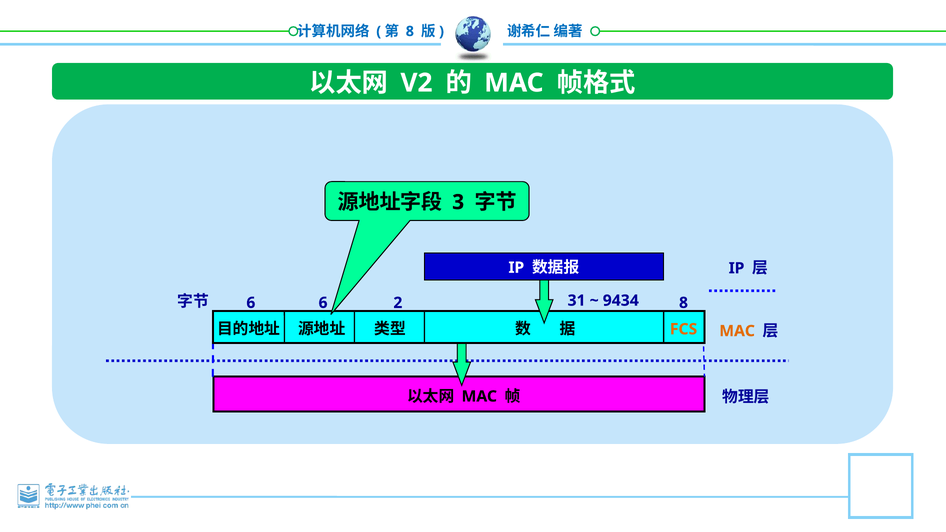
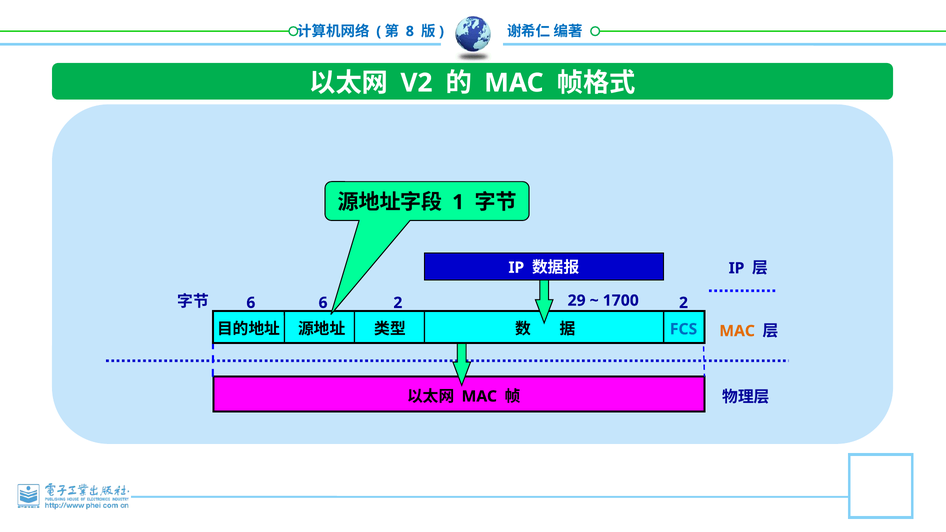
3: 3 -> 1
31: 31 -> 29
9434: 9434 -> 1700
8 at (684, 303): 8 -> 2
FCS colour: orange -> blue
